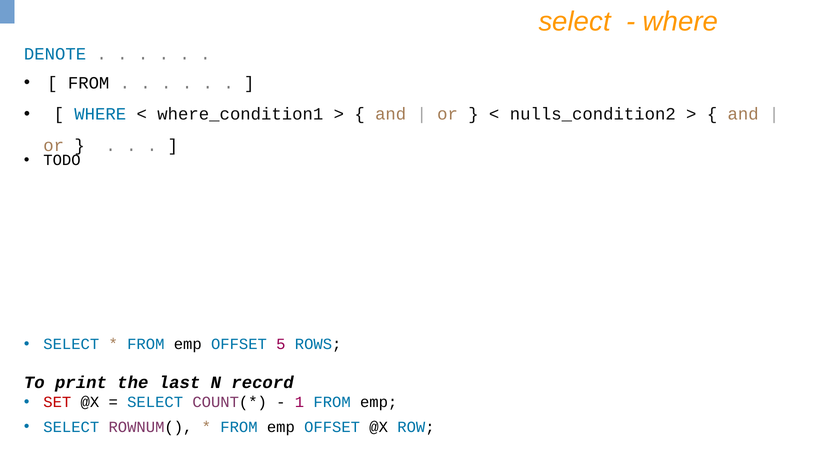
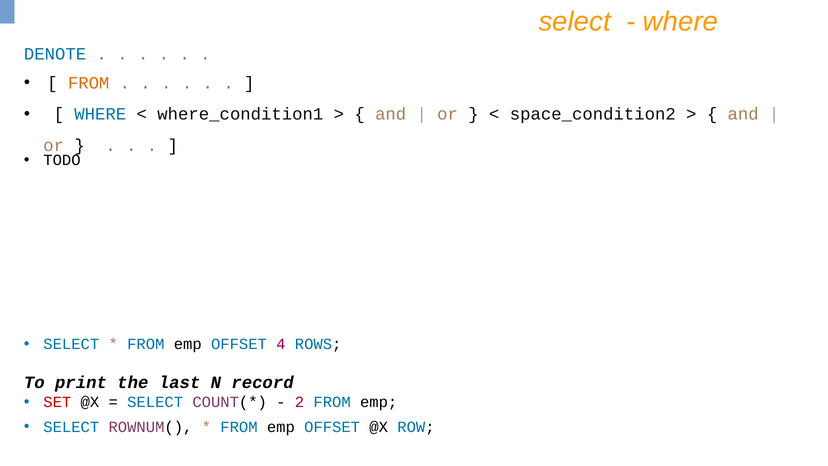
FROM at (89, 83) colour: black -> orange
nulls_condition2: nulls_condition2 -> space_condition2
5: 5 -> 4
1: 1 -> 2
